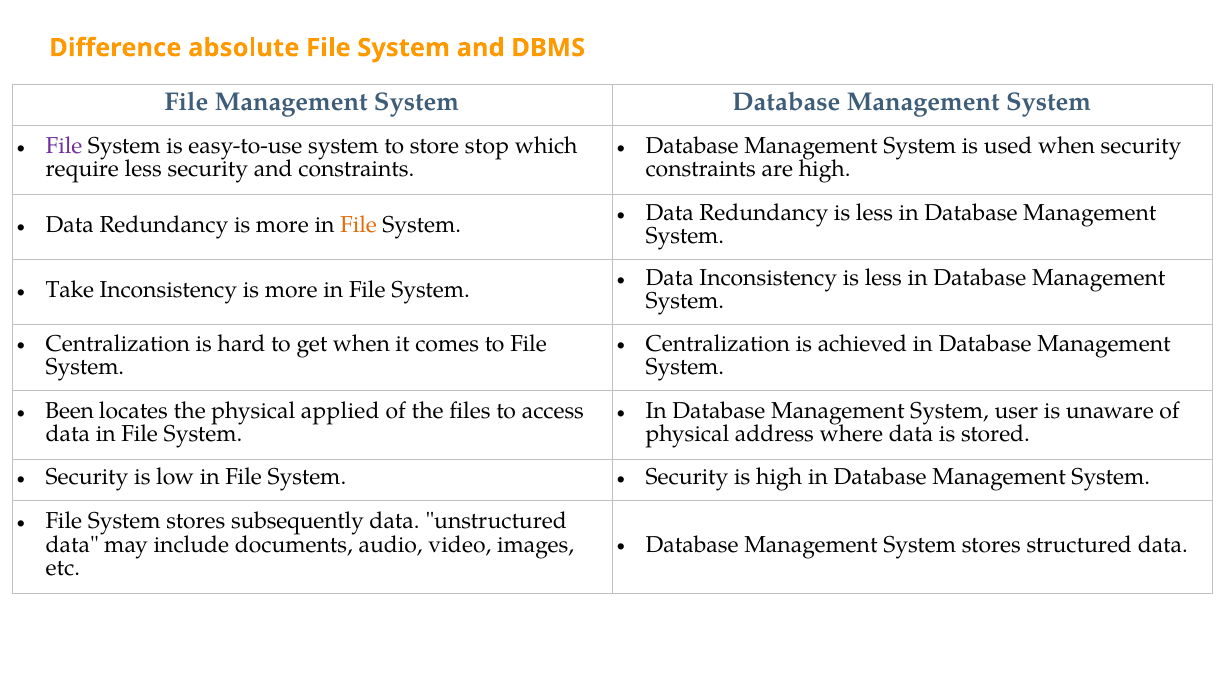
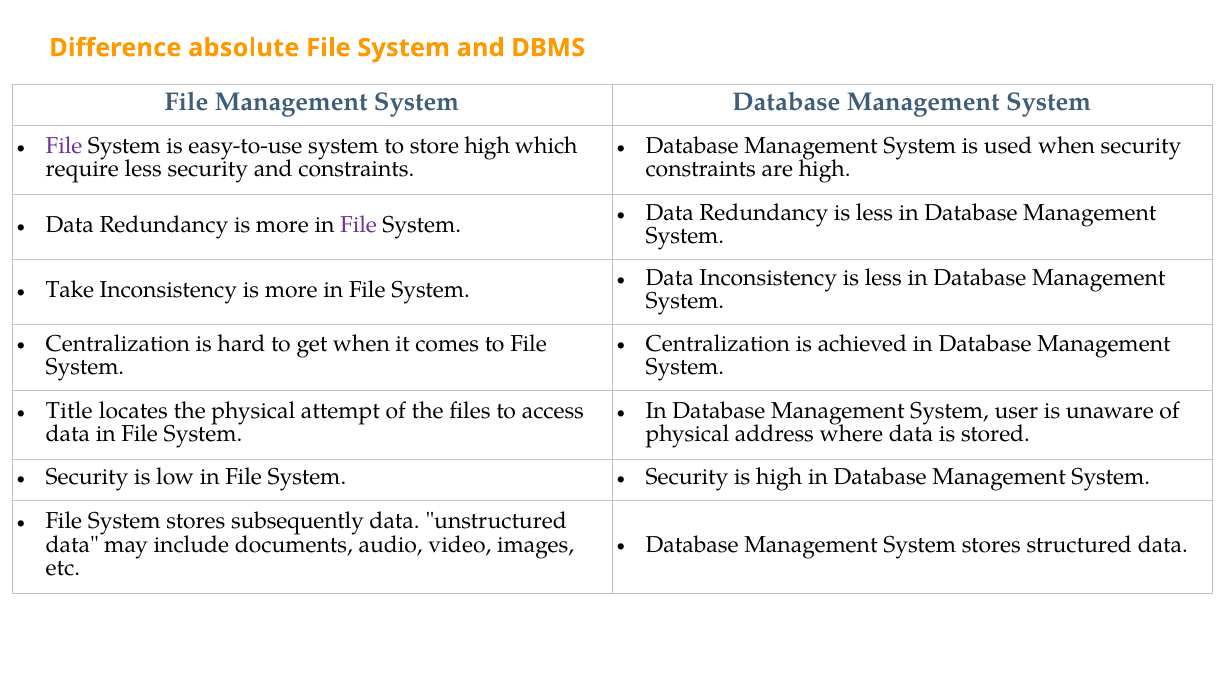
store stop: stop -> high
File at (359, 224) colour: orange -> purple
Been: Been -> Title
applied: applied -> attempt
